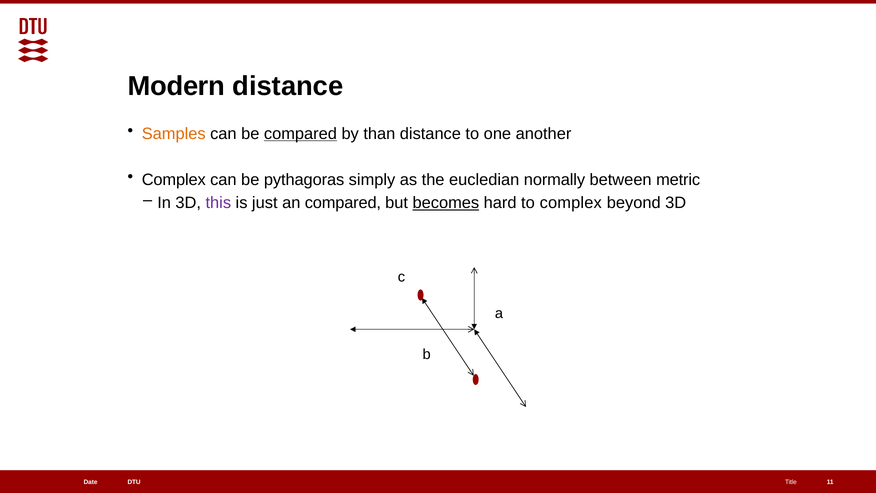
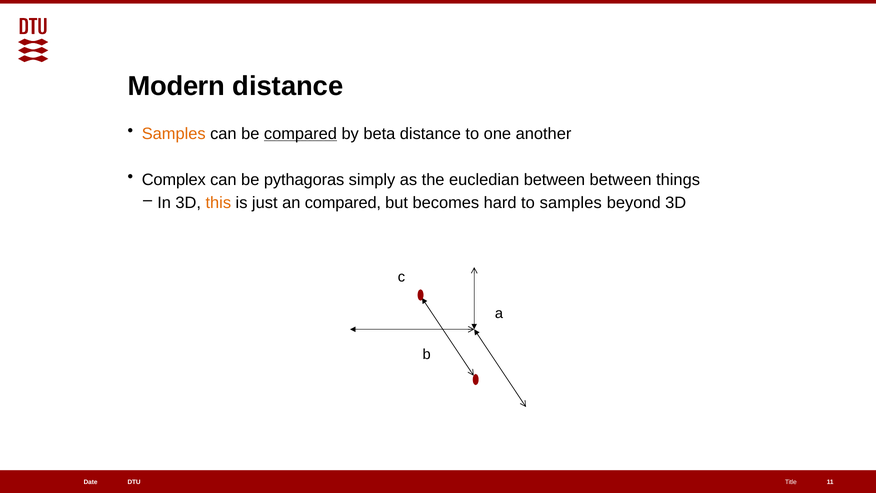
than: than -> beta
eucledian normally: normally -> between
metric: metric -> things
this colour: purple -> orange
becomes underline: present -> none
to complex: complex -> samples
